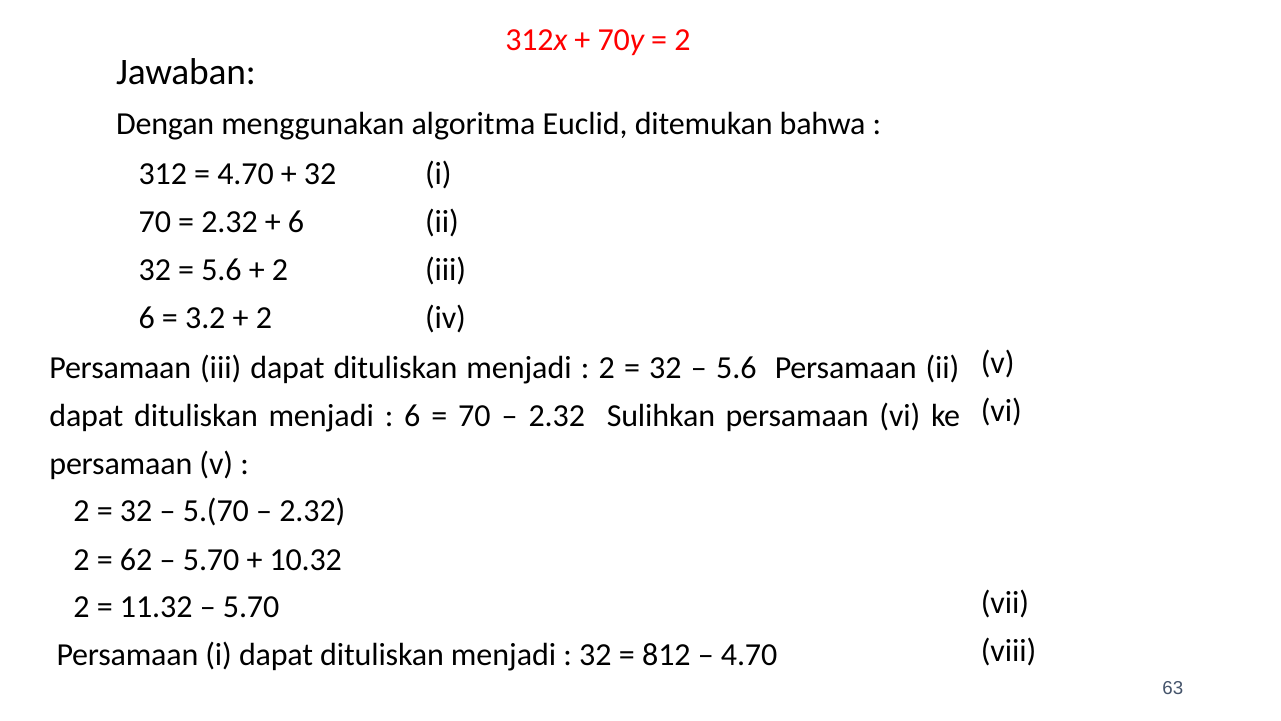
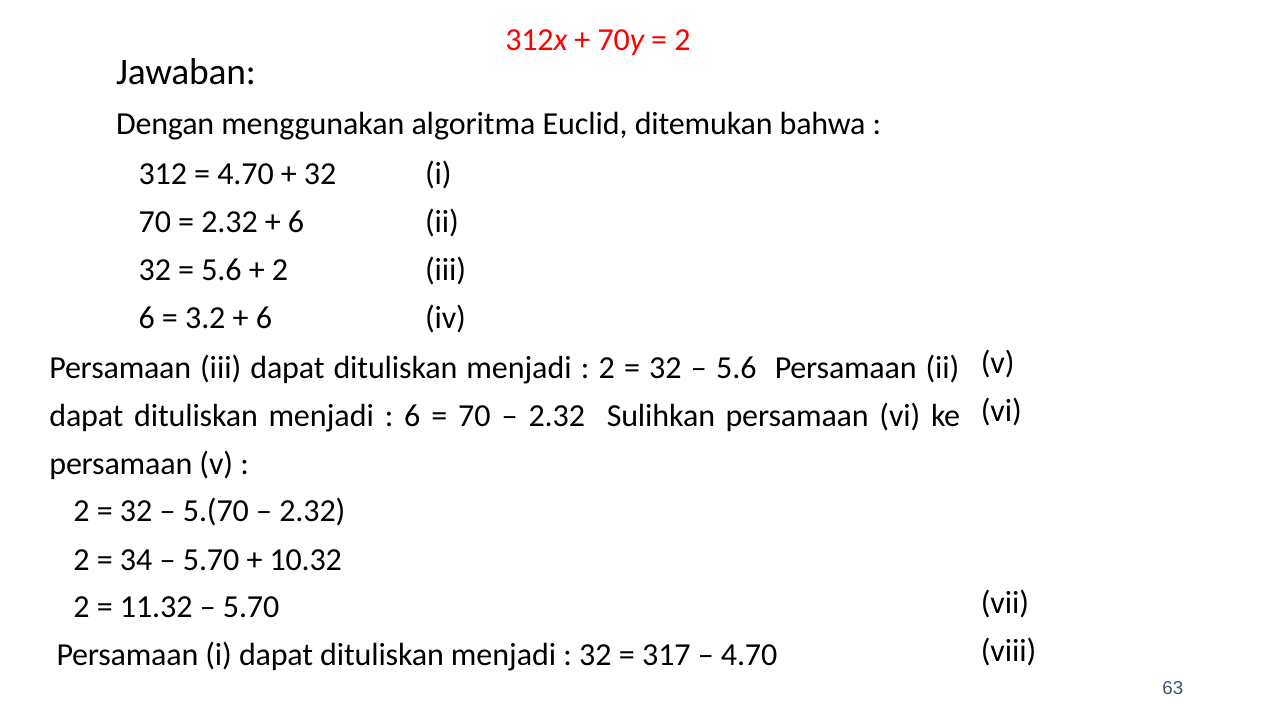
2 at (264, 318): 2 -> 6
62: 62 -> 34
812: 812 -> 317
